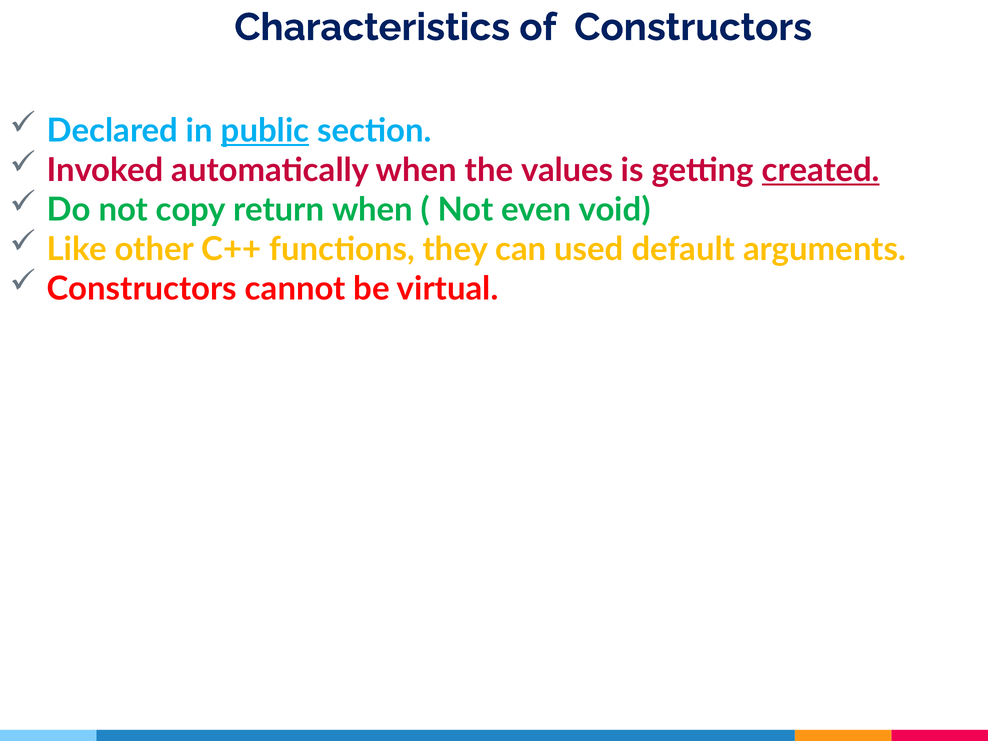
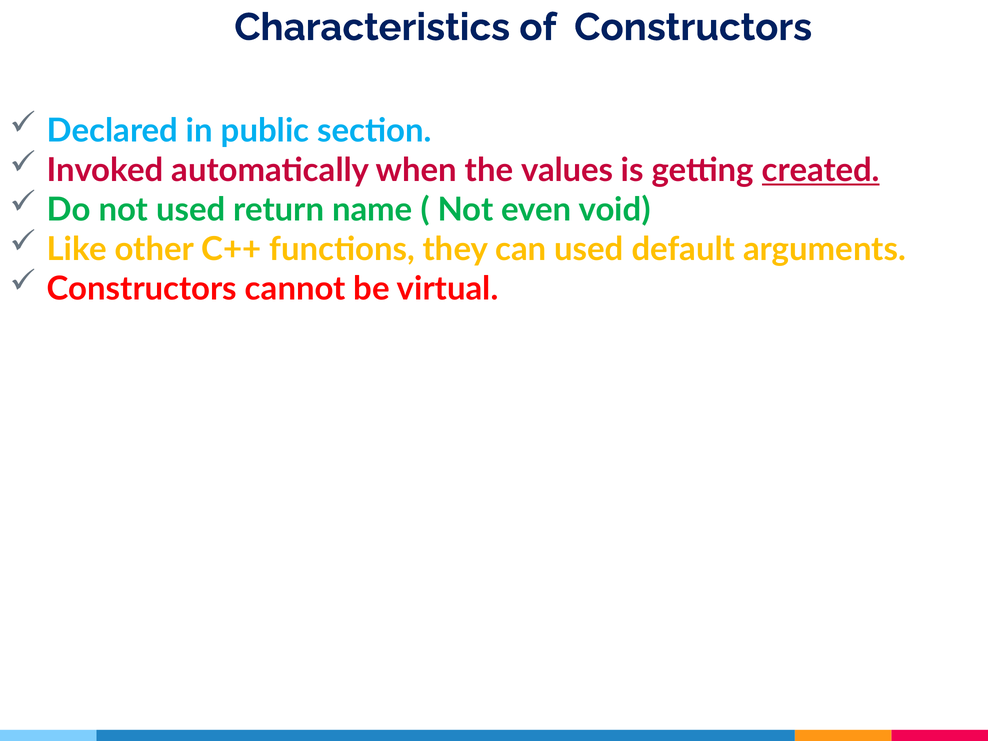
public underline: present -> none
not copy: copy -> used
return when: when -> name
